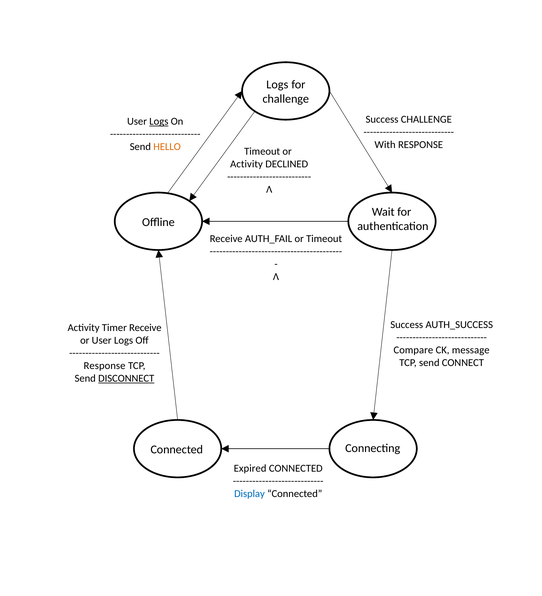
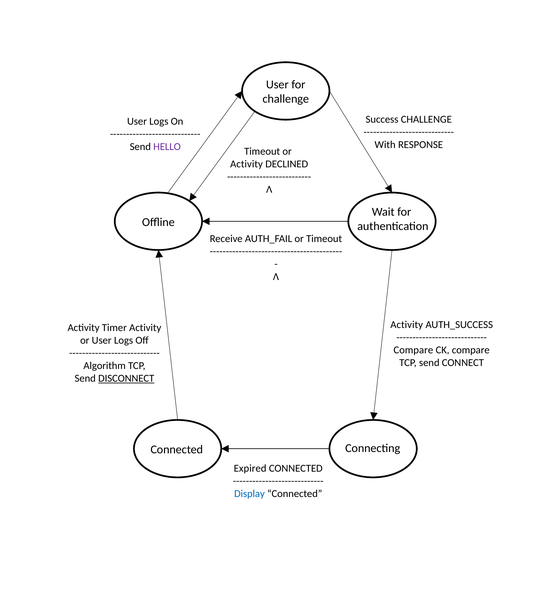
Logs at (277, 85): Logs -> User
Logs at (159, 121) underline: present -> none
HELLO colour: orange -> purple
Success at (407, 325): Success -> Activity
Timer Receive: Receive -> Activity
CK message: message -> compare
Response at (105, 366): Response -> Algorithm
